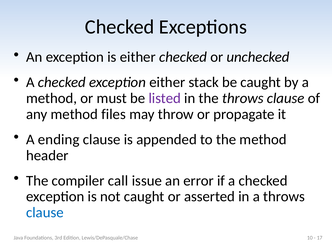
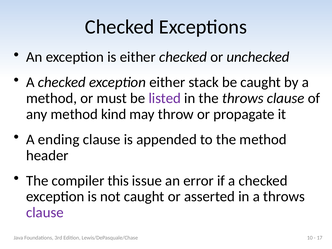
files: files -> kind
call: call -> this
clause at (45, 213) colour: blue -> purple
